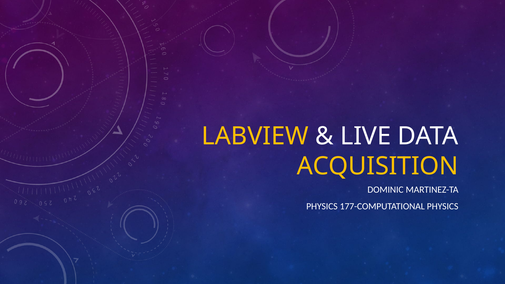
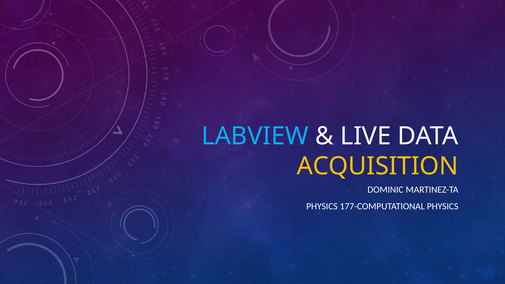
LABVIEW colour: yellow -> light blue
